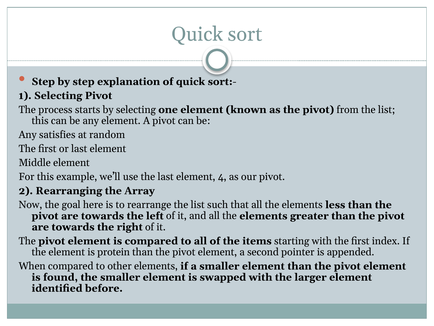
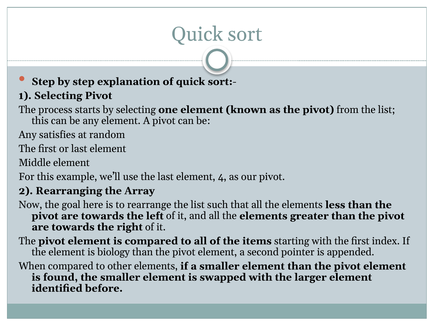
protein: protein -> biology
